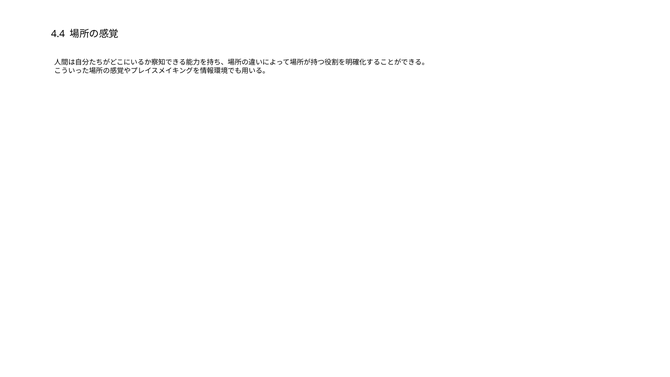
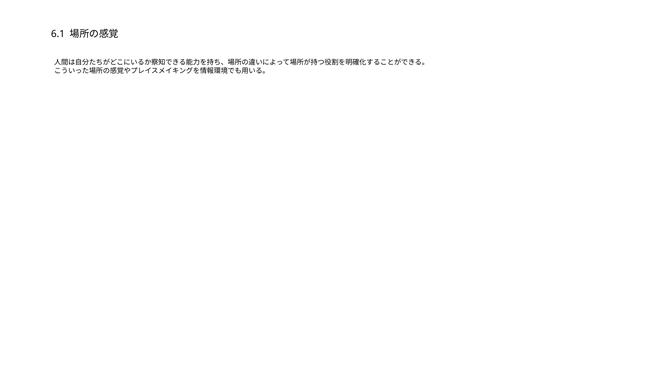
4.4: 4.4 -> 6.1
